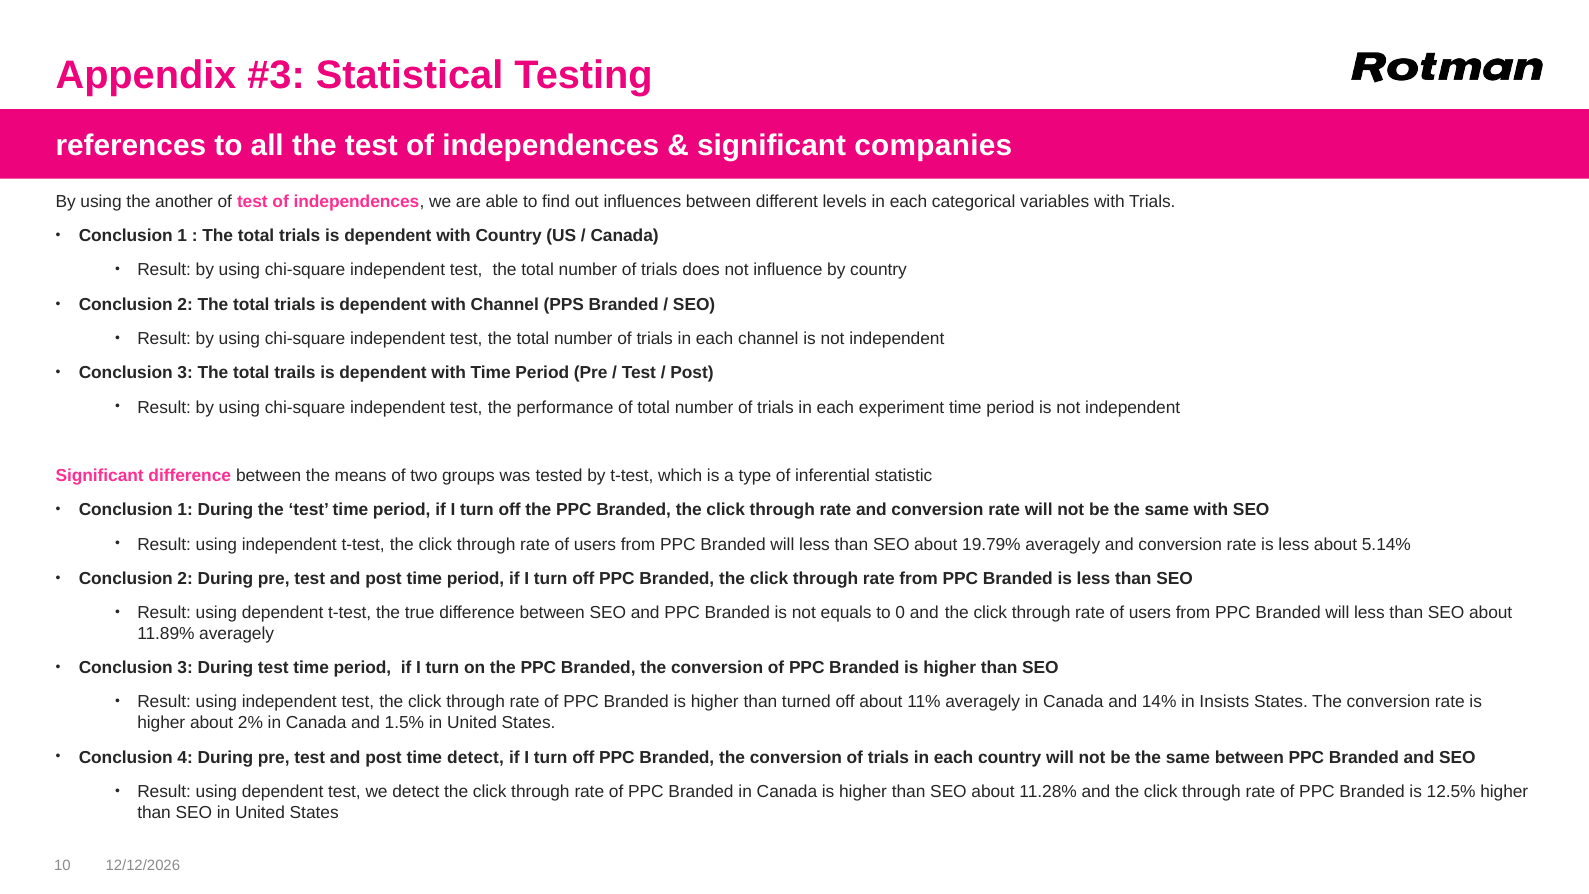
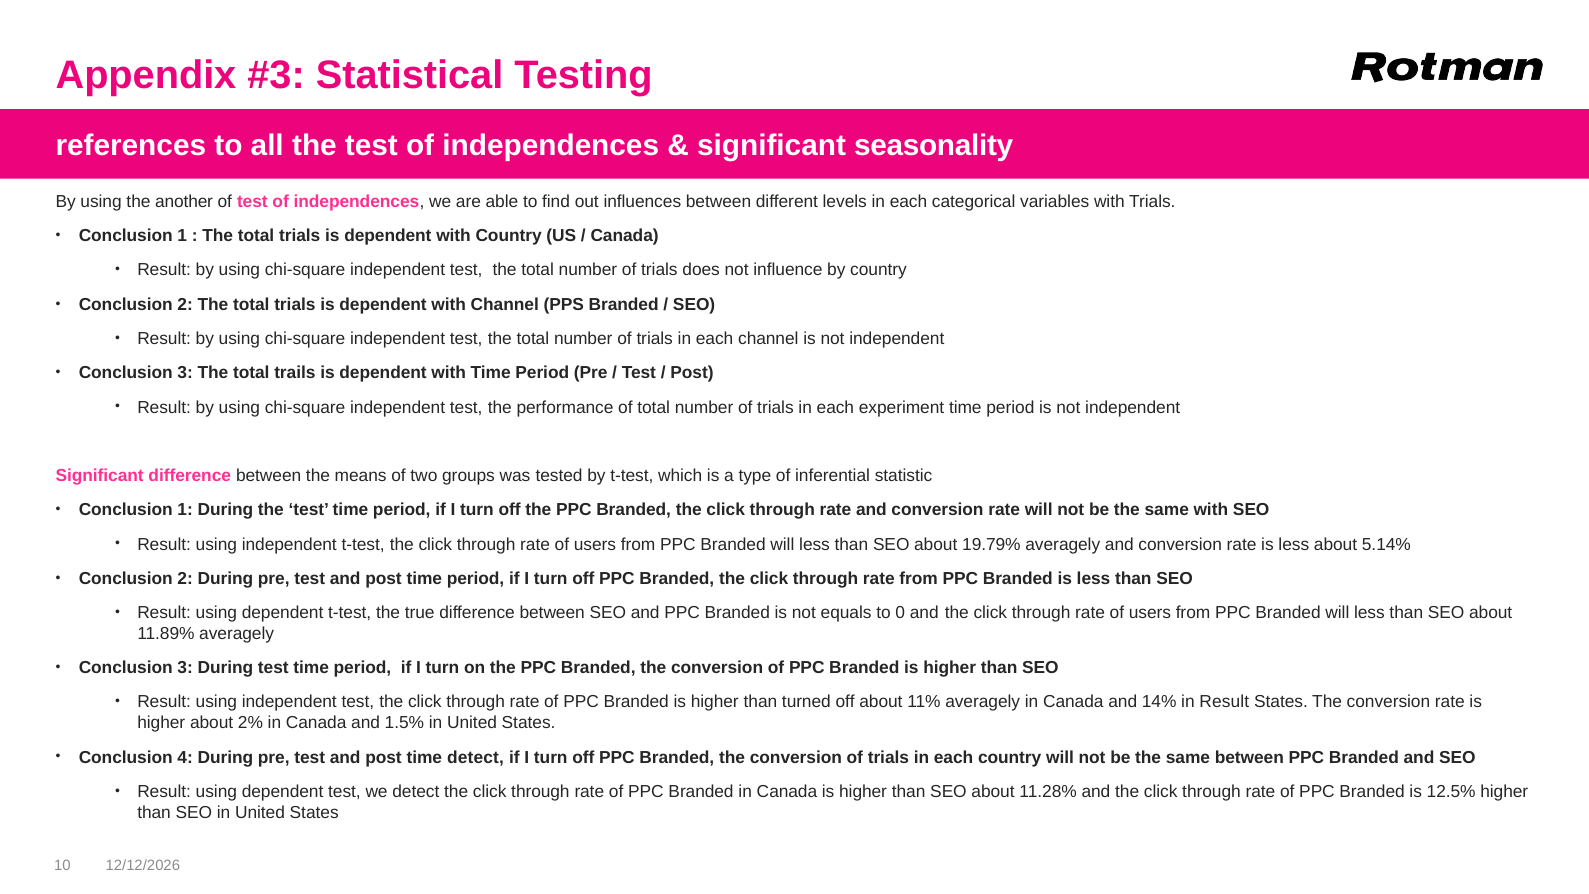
companies: companies -> seasonality
in Insists: Insists -> Result
